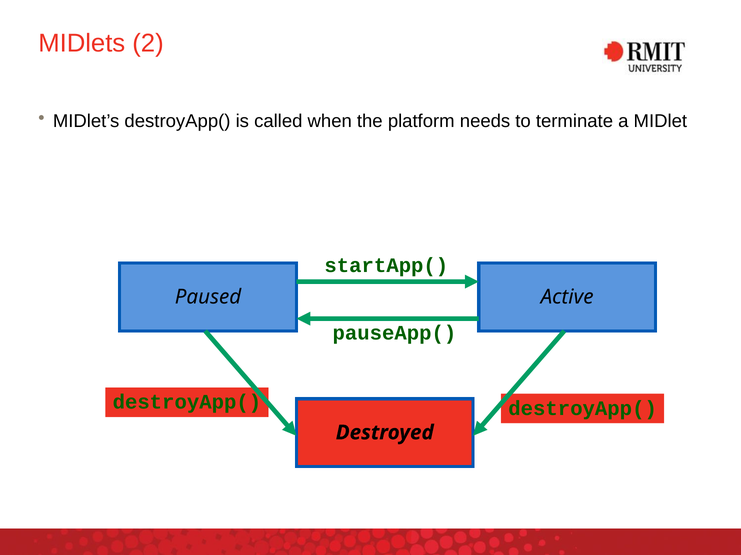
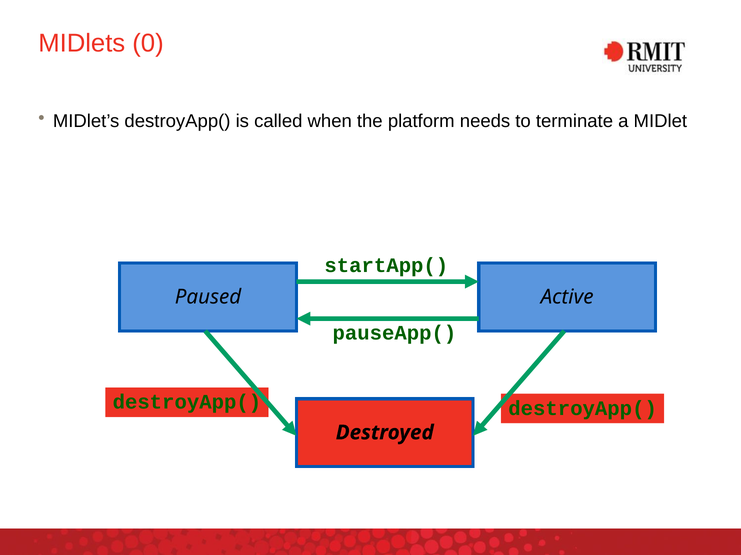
2: 2 -> 0
